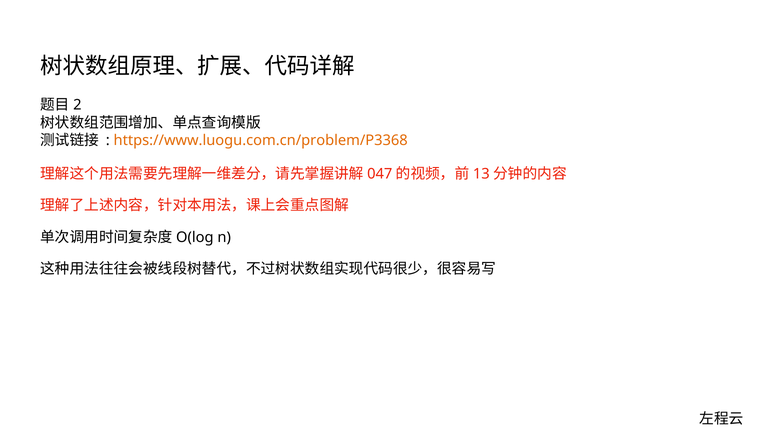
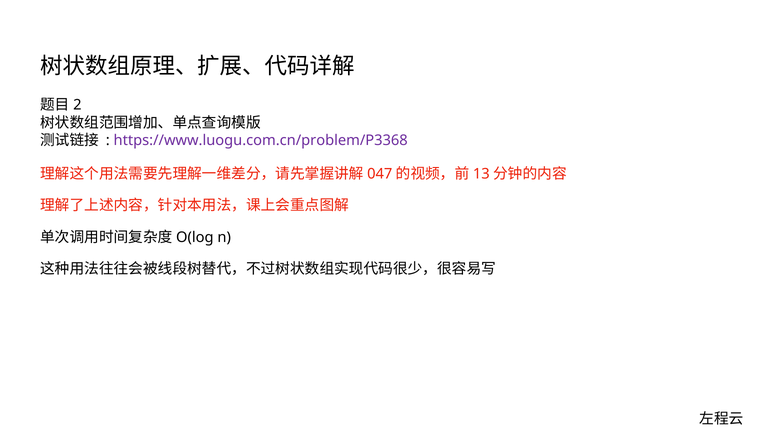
https://www.luogu.com.cn/problem/P3368 colour: orange -> purple
